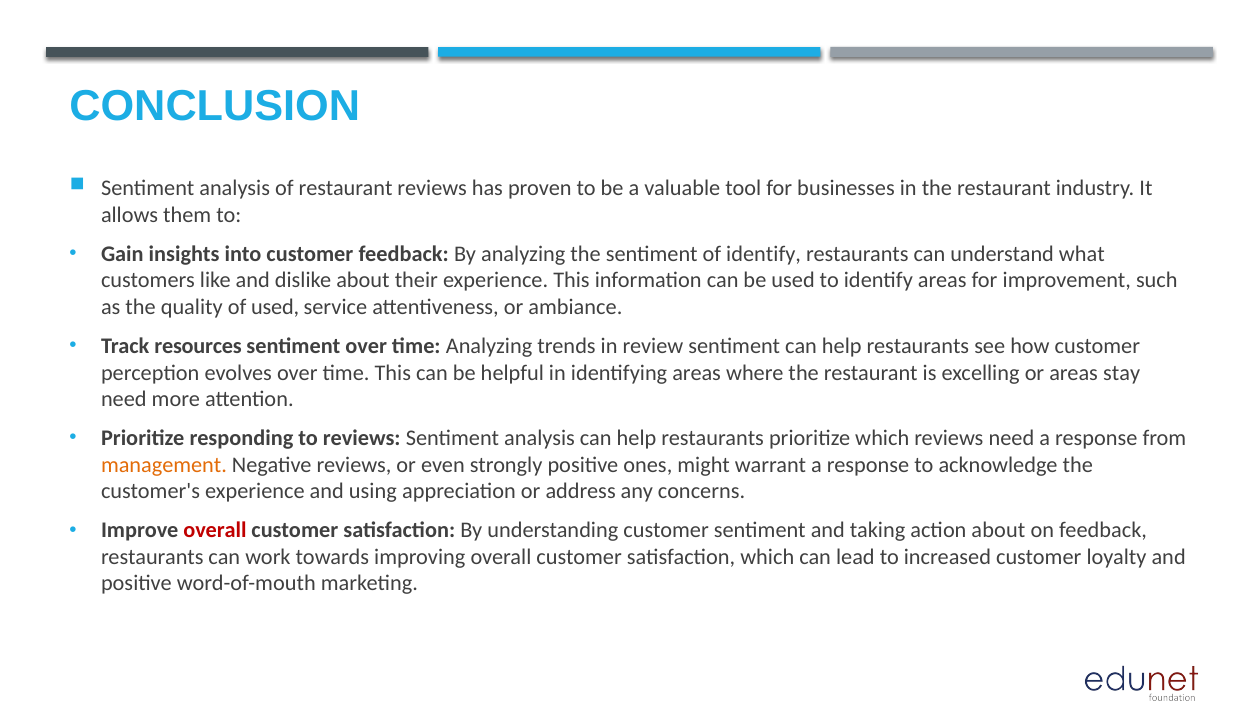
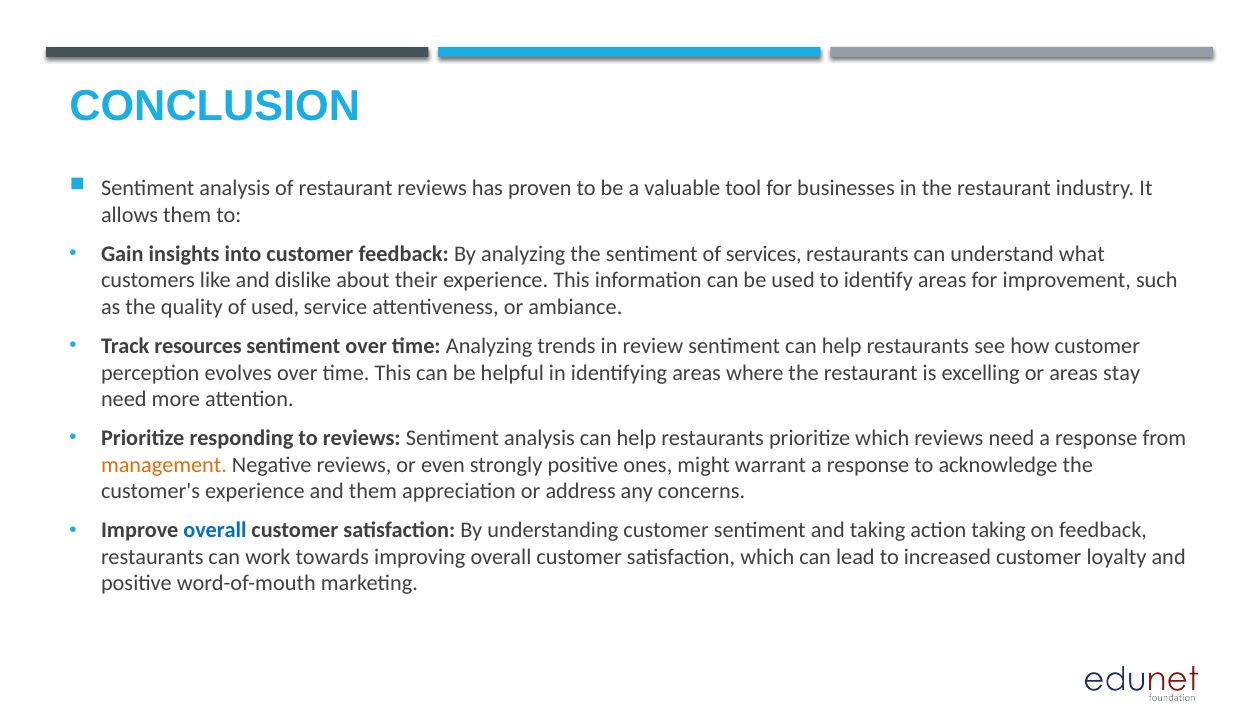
of identify: identify -> services
and using: using -> them
overall at (215, 531) colour: red -> blue
action about: about -> taking
